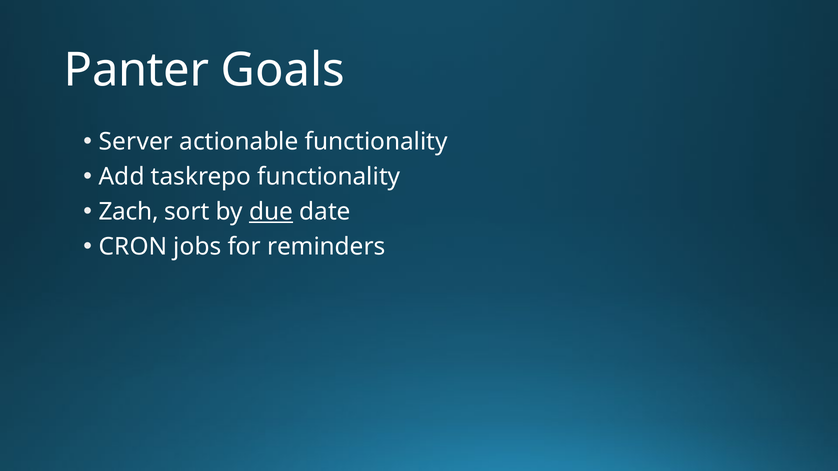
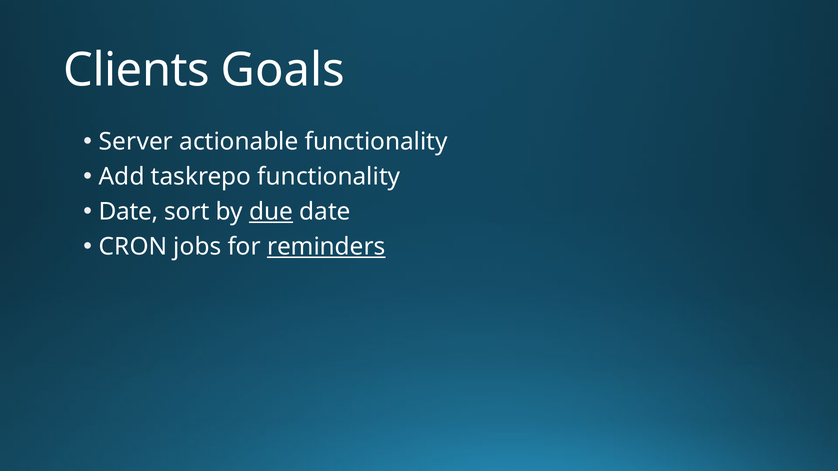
Panter: Panter -> Clients
Zach at (129, 212): Zach -> Date
reminders underline: none -> present
